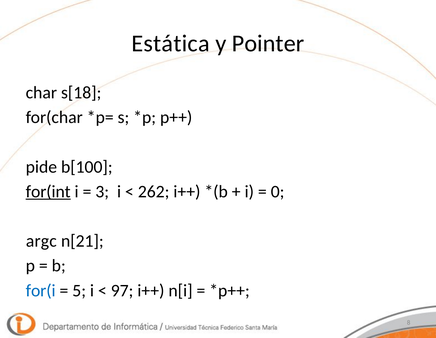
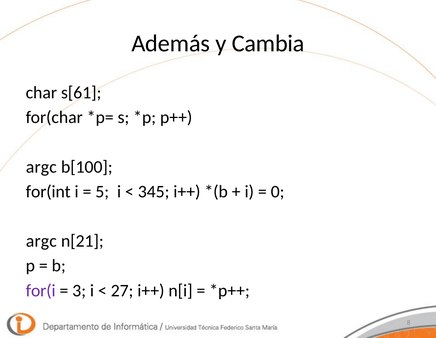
Estática: Estática -> Además
Pointer: Pointer -> Cambia
s[18: s[18 -> s[61
pide at (41, 167): pide -> argc
for(int underline: present -> none
3: 3 -> 5
262: 262 -> 345
for(i colour: blue -> purple
5: 5 -> 3
97: 97 -> 27
